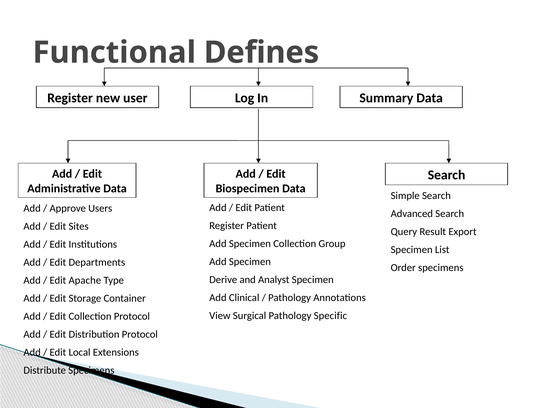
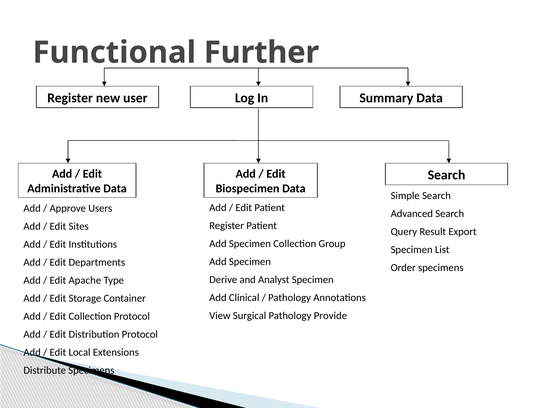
Defines: Defines -> Further
Specific: Specific -> Provide
